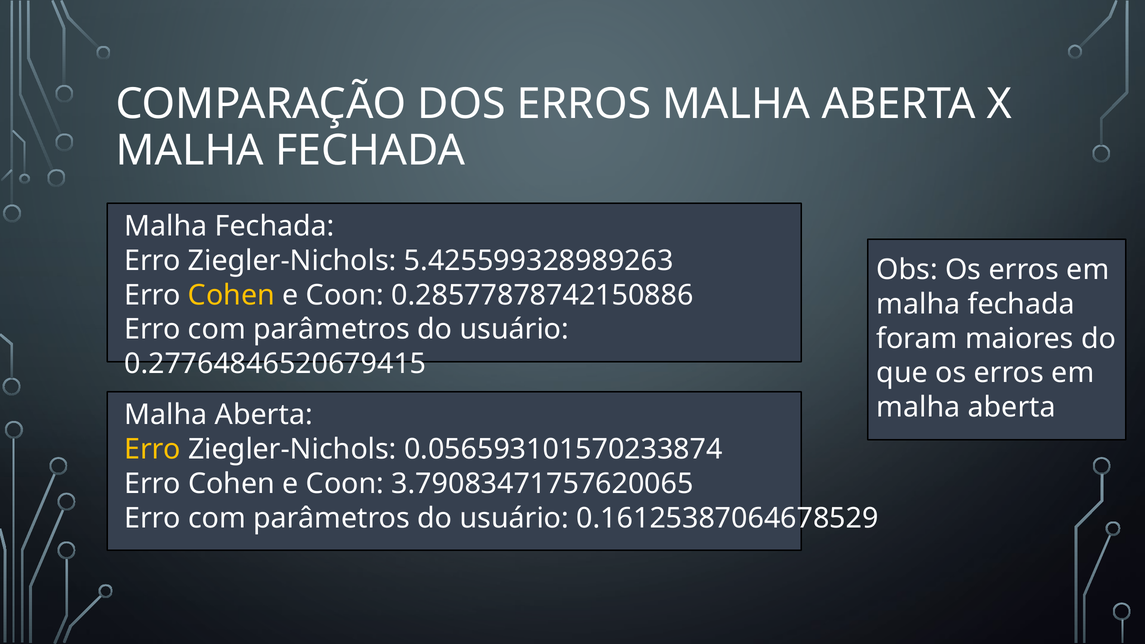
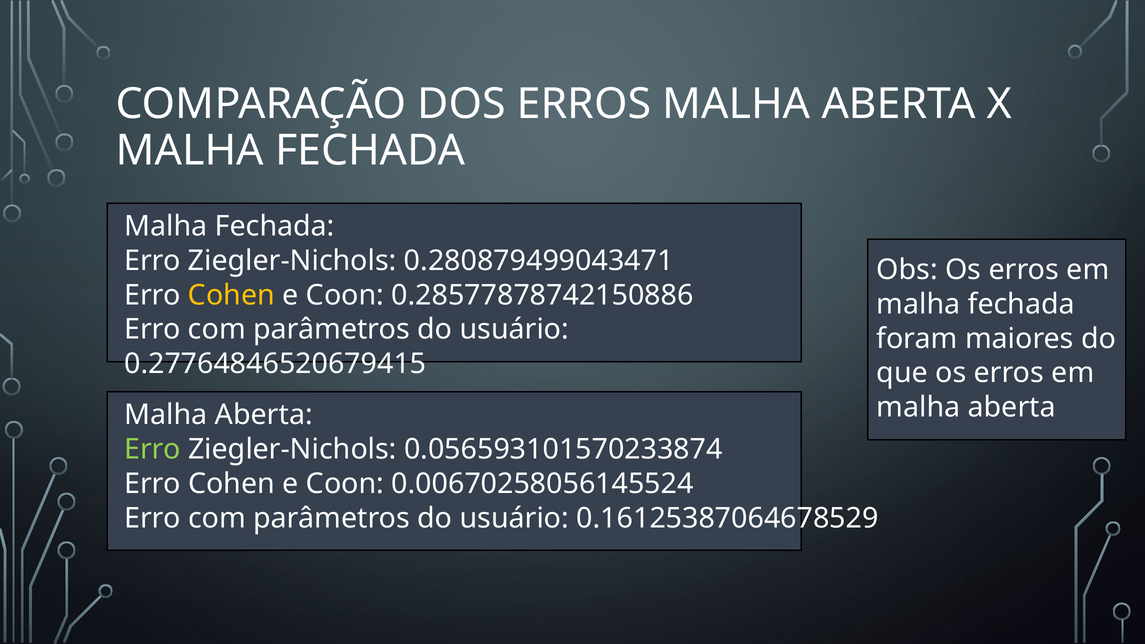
5.425599328989263: 5.425599328989263 -> 0.280879499043471
Erro at (153, 449) colour: yellow -> light green
3.79083471757620065: 3.79083471757620065 -> 0.00670258056145524
